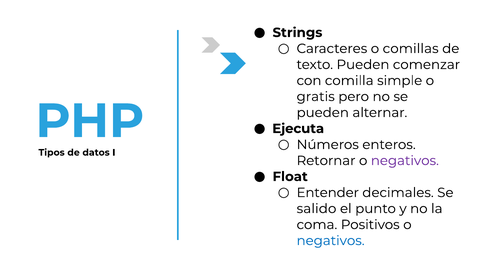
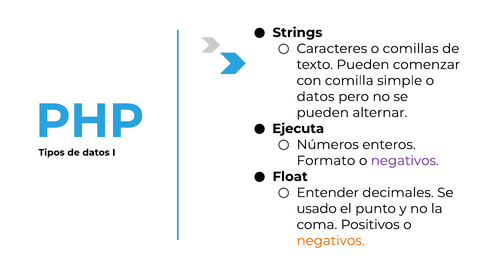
gratis at (316, 97): gratis -> datos
Retornar: Retornar -> Formato
salido: salido -> usado
negativos at (331, 241) colour: blue -> orange
